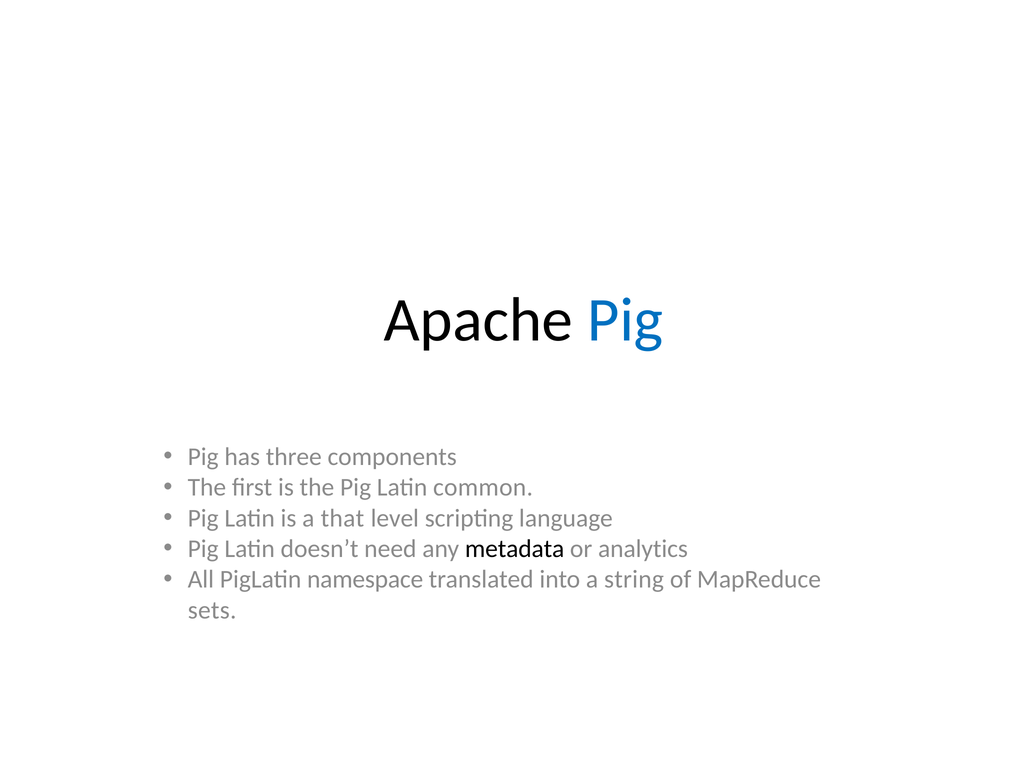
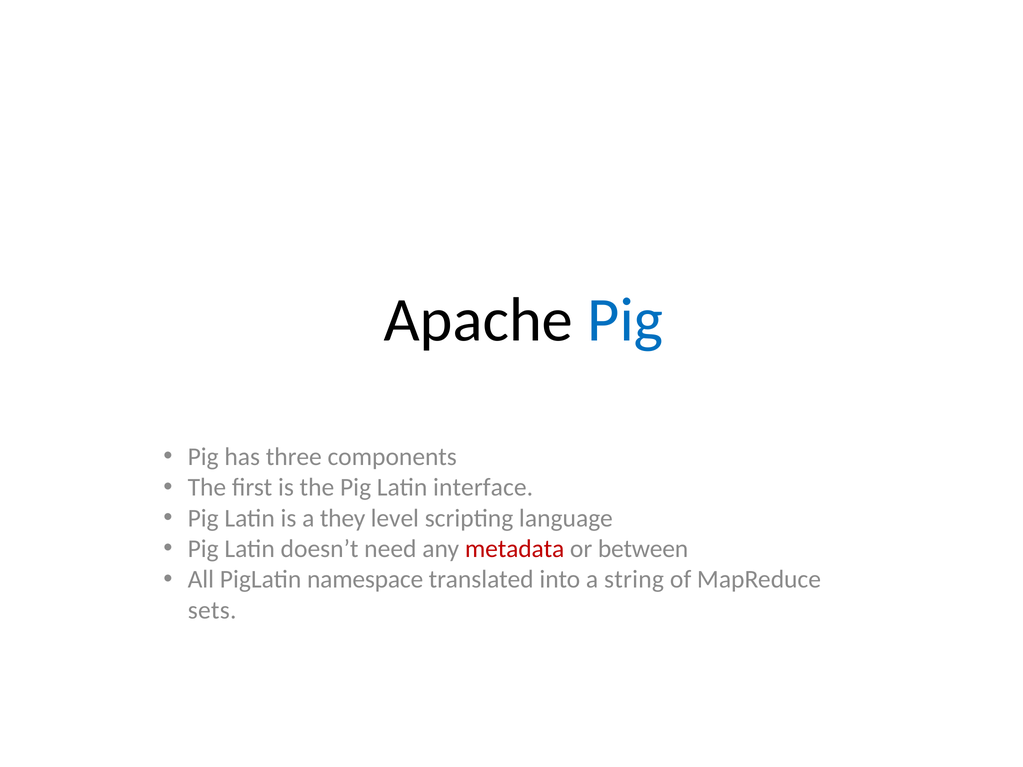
common: common -> interface
that: that -> they
metadata colour: black -> red
analytics: analytics -> between
